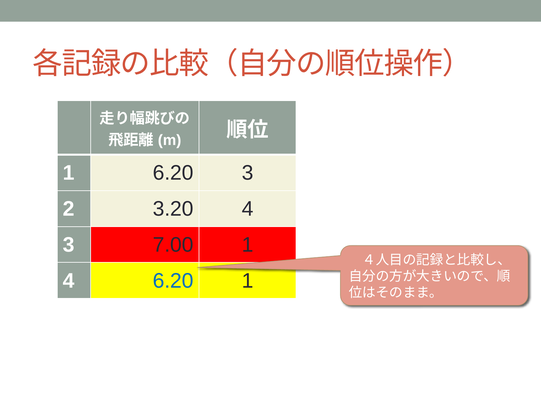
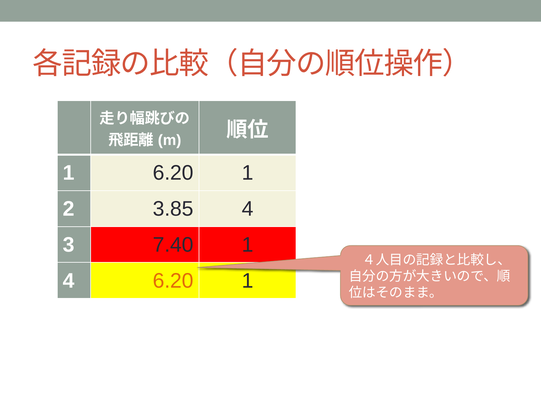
1 6.20 3: 3 -> 1
3.20: 3.20 -> 3.85
7.00: 7.00 -> 7.40
6.20 at (173, 281) colour: blue -> orange
